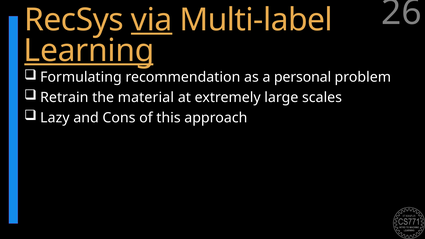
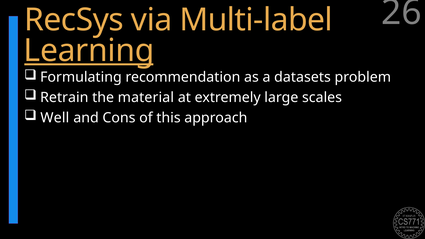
via underline: present -> none
personal: personal -> datasets
Lazy: Lazy -> Well
